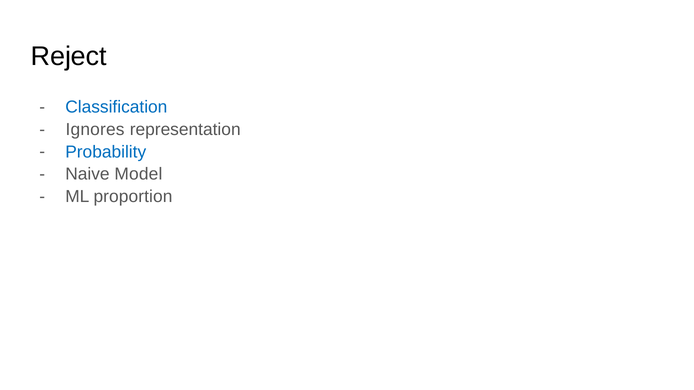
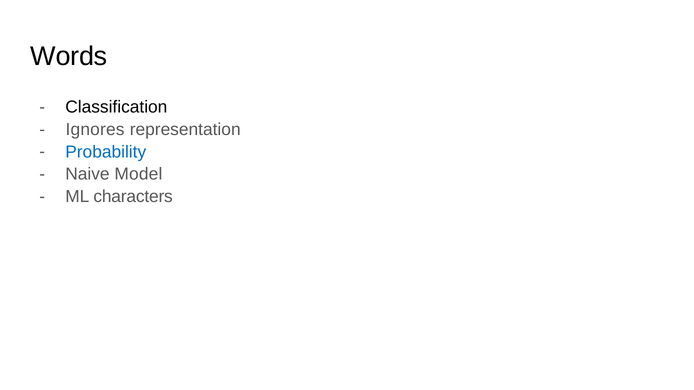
Reject: Reject -> Words
Classification colour: blue -> black
proportion: proportion -> characters
